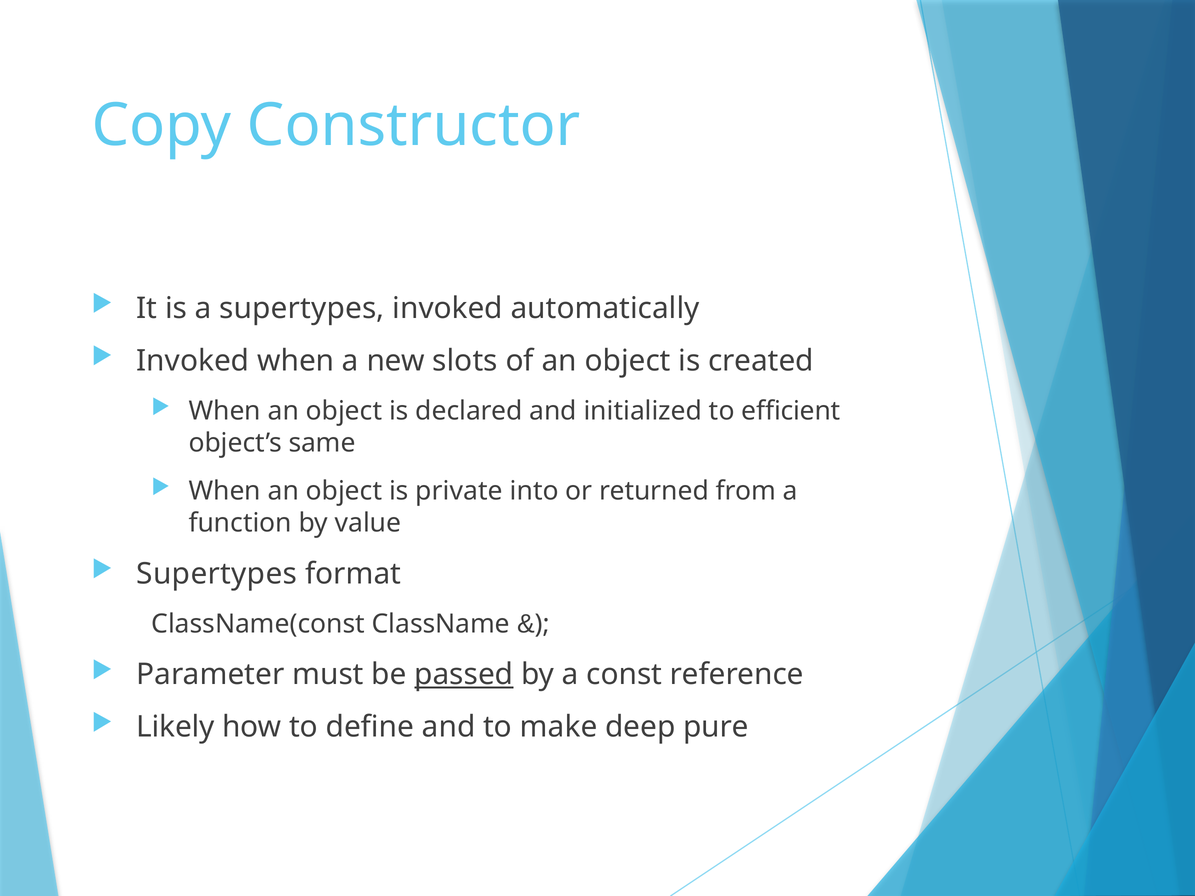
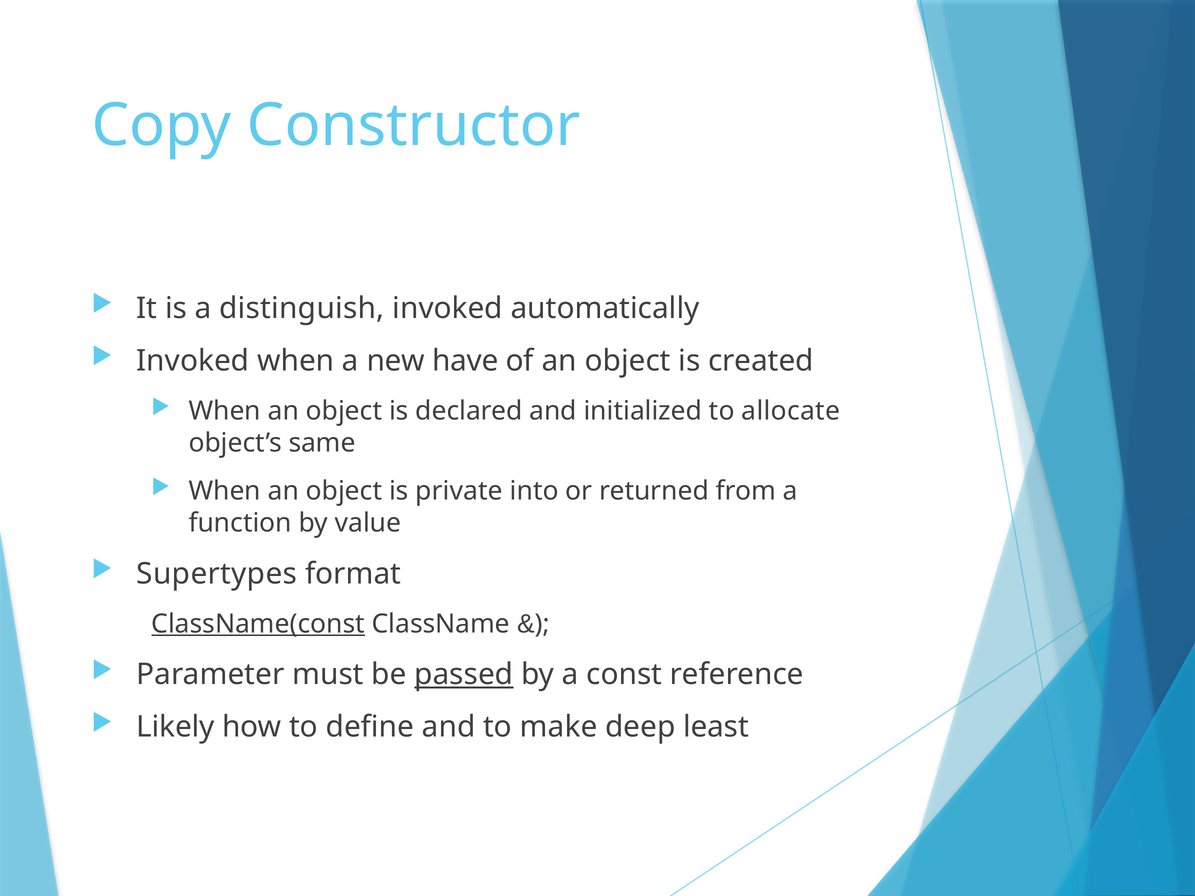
a supertypes: supertypes -> distinguish
slots: slots -> have
efficient: efficient -> allocate
ClassName(const underline: none -> present
pure: pure -> least
